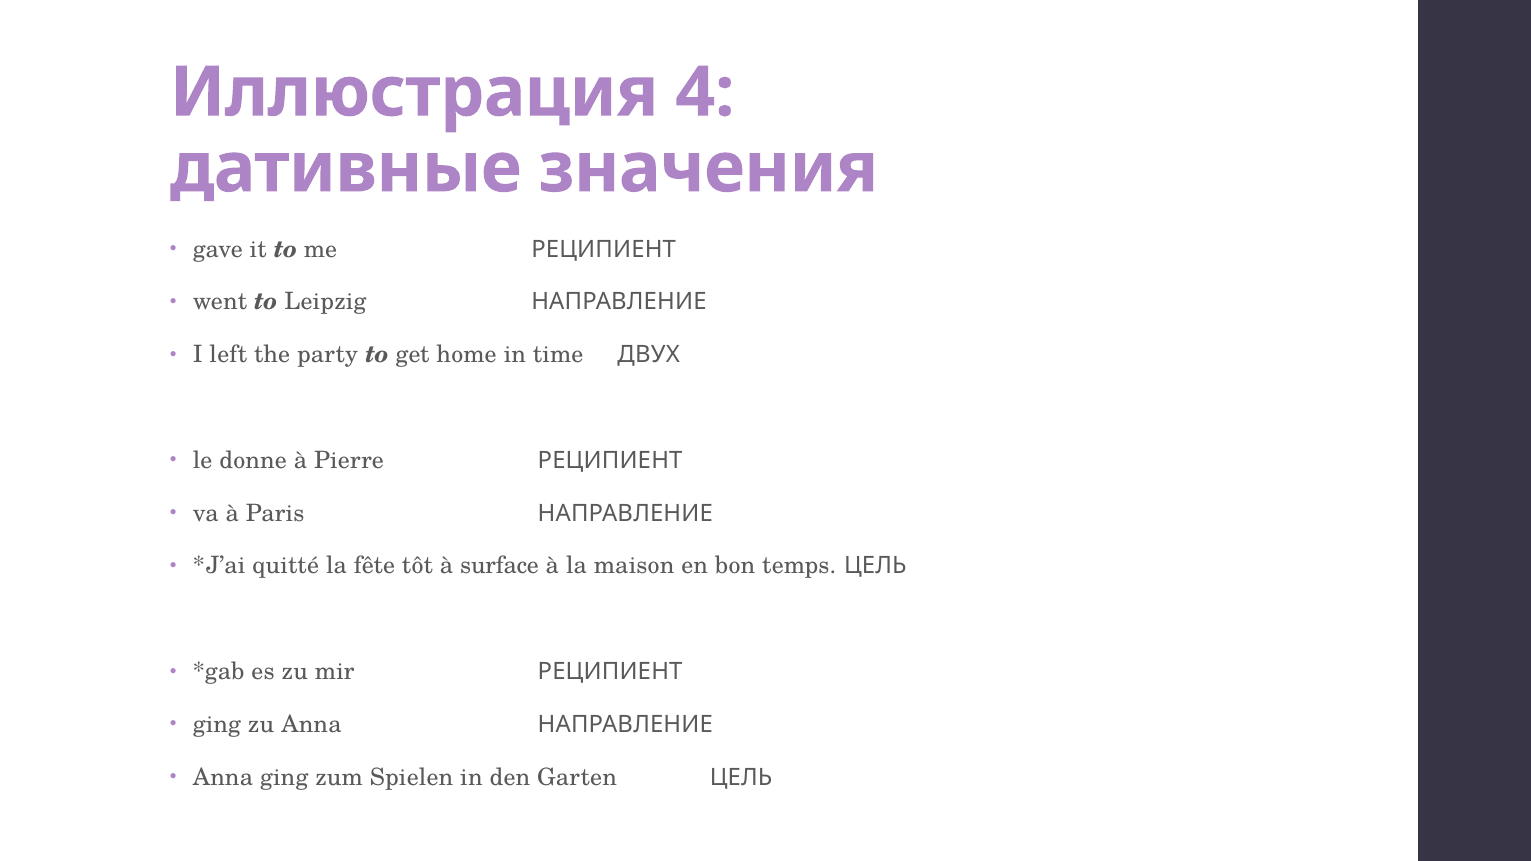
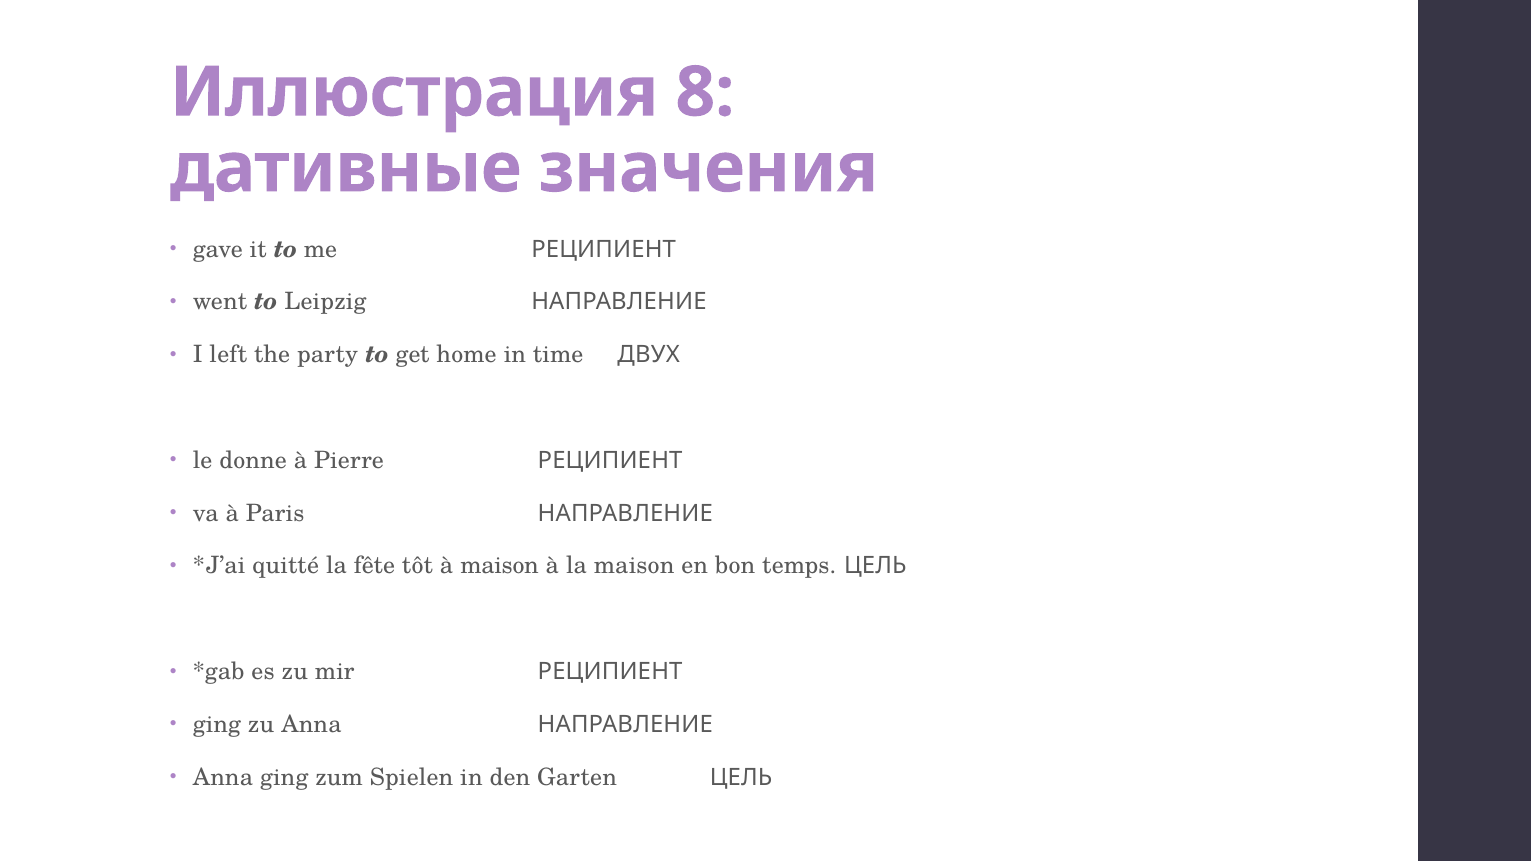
4: 4 -> 8
à surface: surface -> maison
